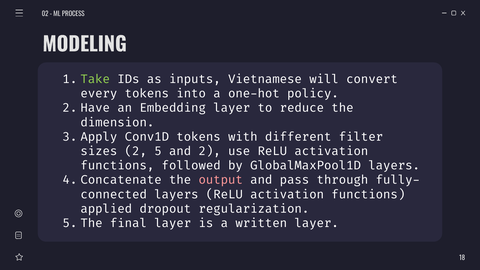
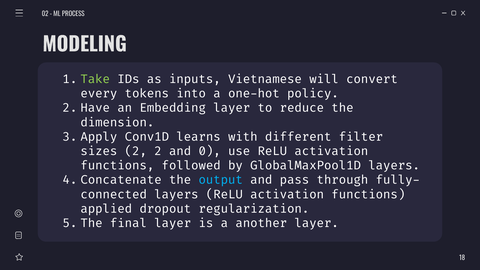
Conv1D tokens: tokens -> learns
2 5: 5 -> 2
and 2: 2 -> 0
output colour: pink -> light blue
written: written -> another
